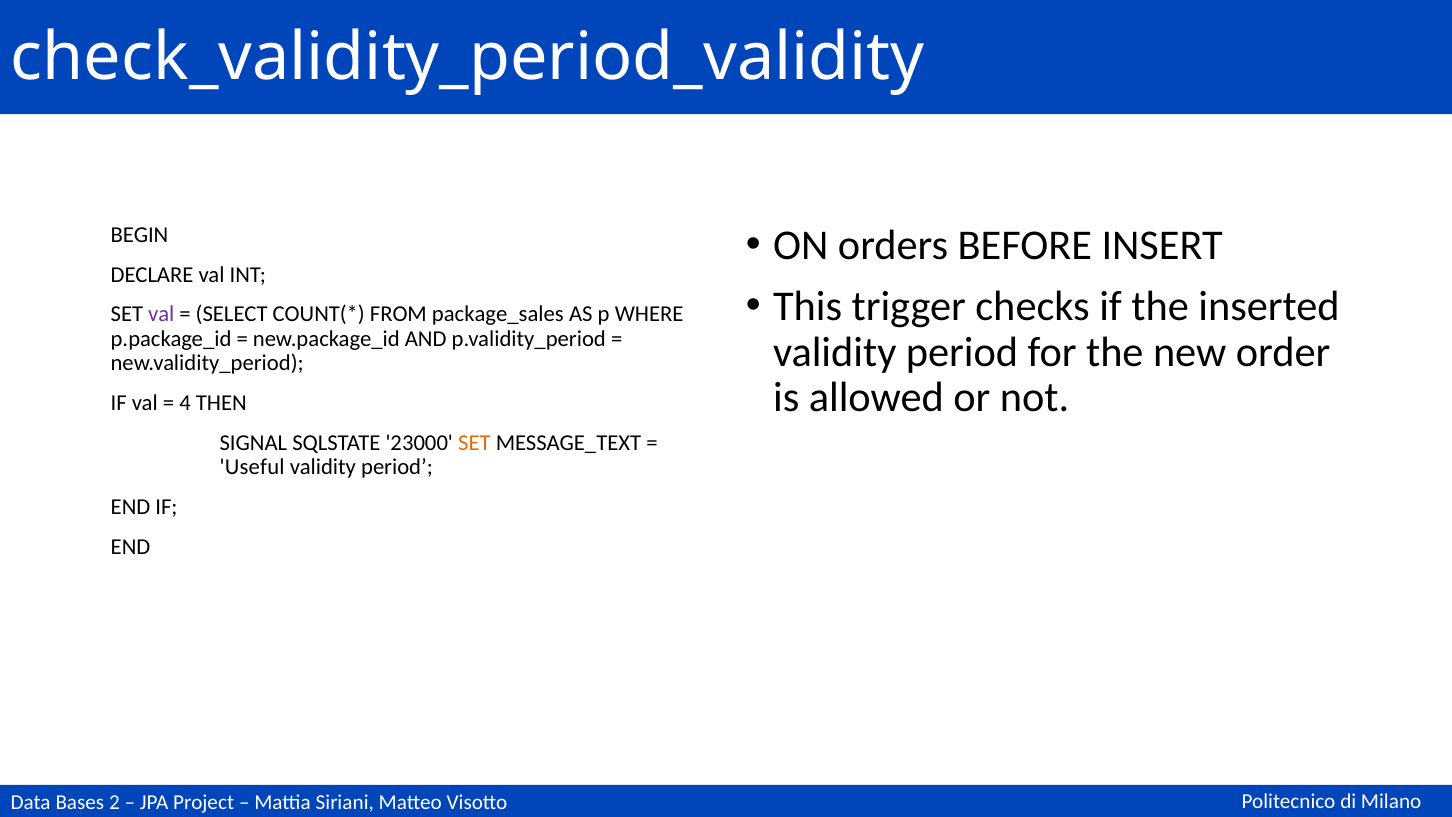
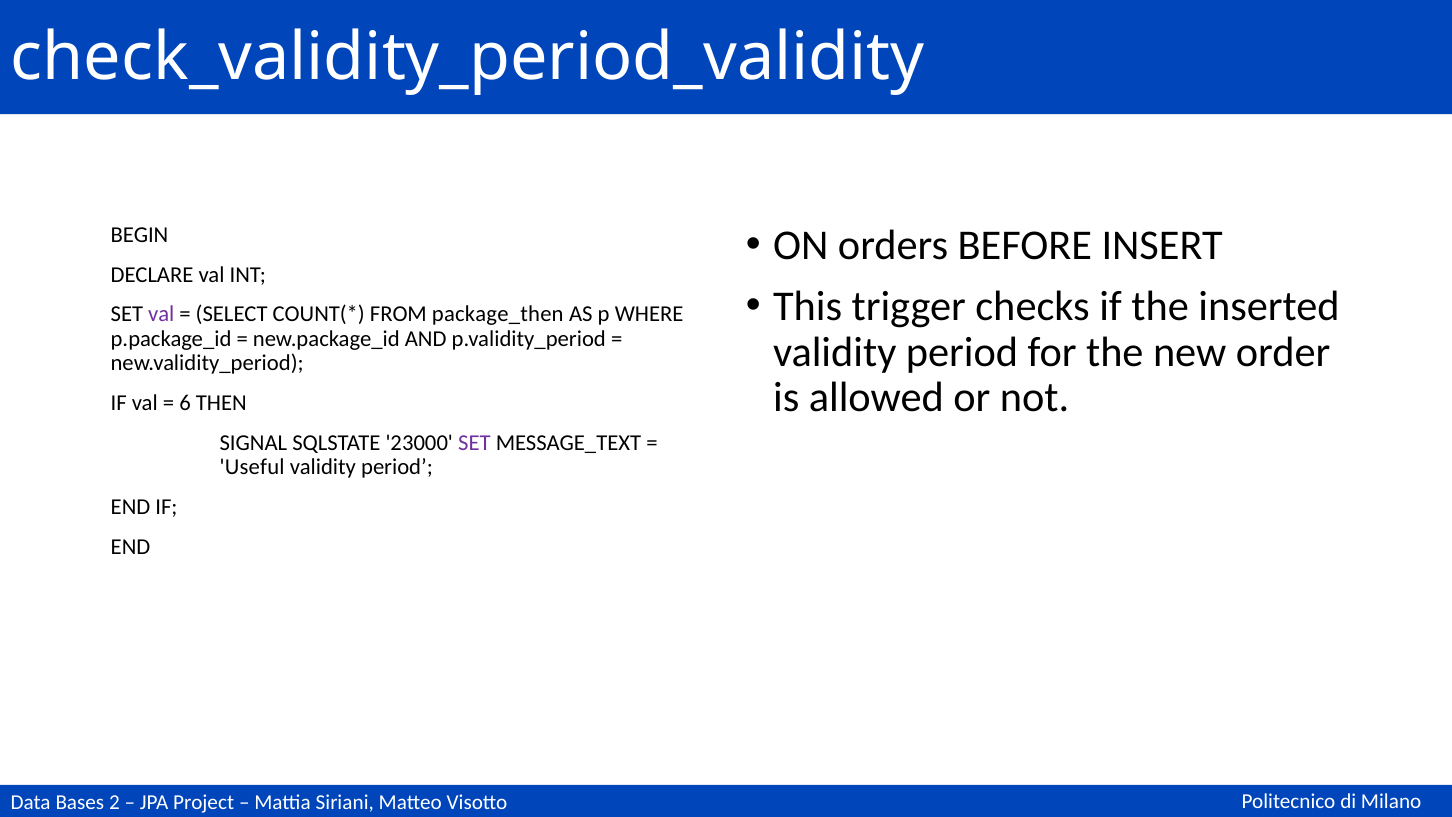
package_sales: package_sales -> package_then
4: 4 -> 6
SET at (474, 443) colour: orange -> purple
